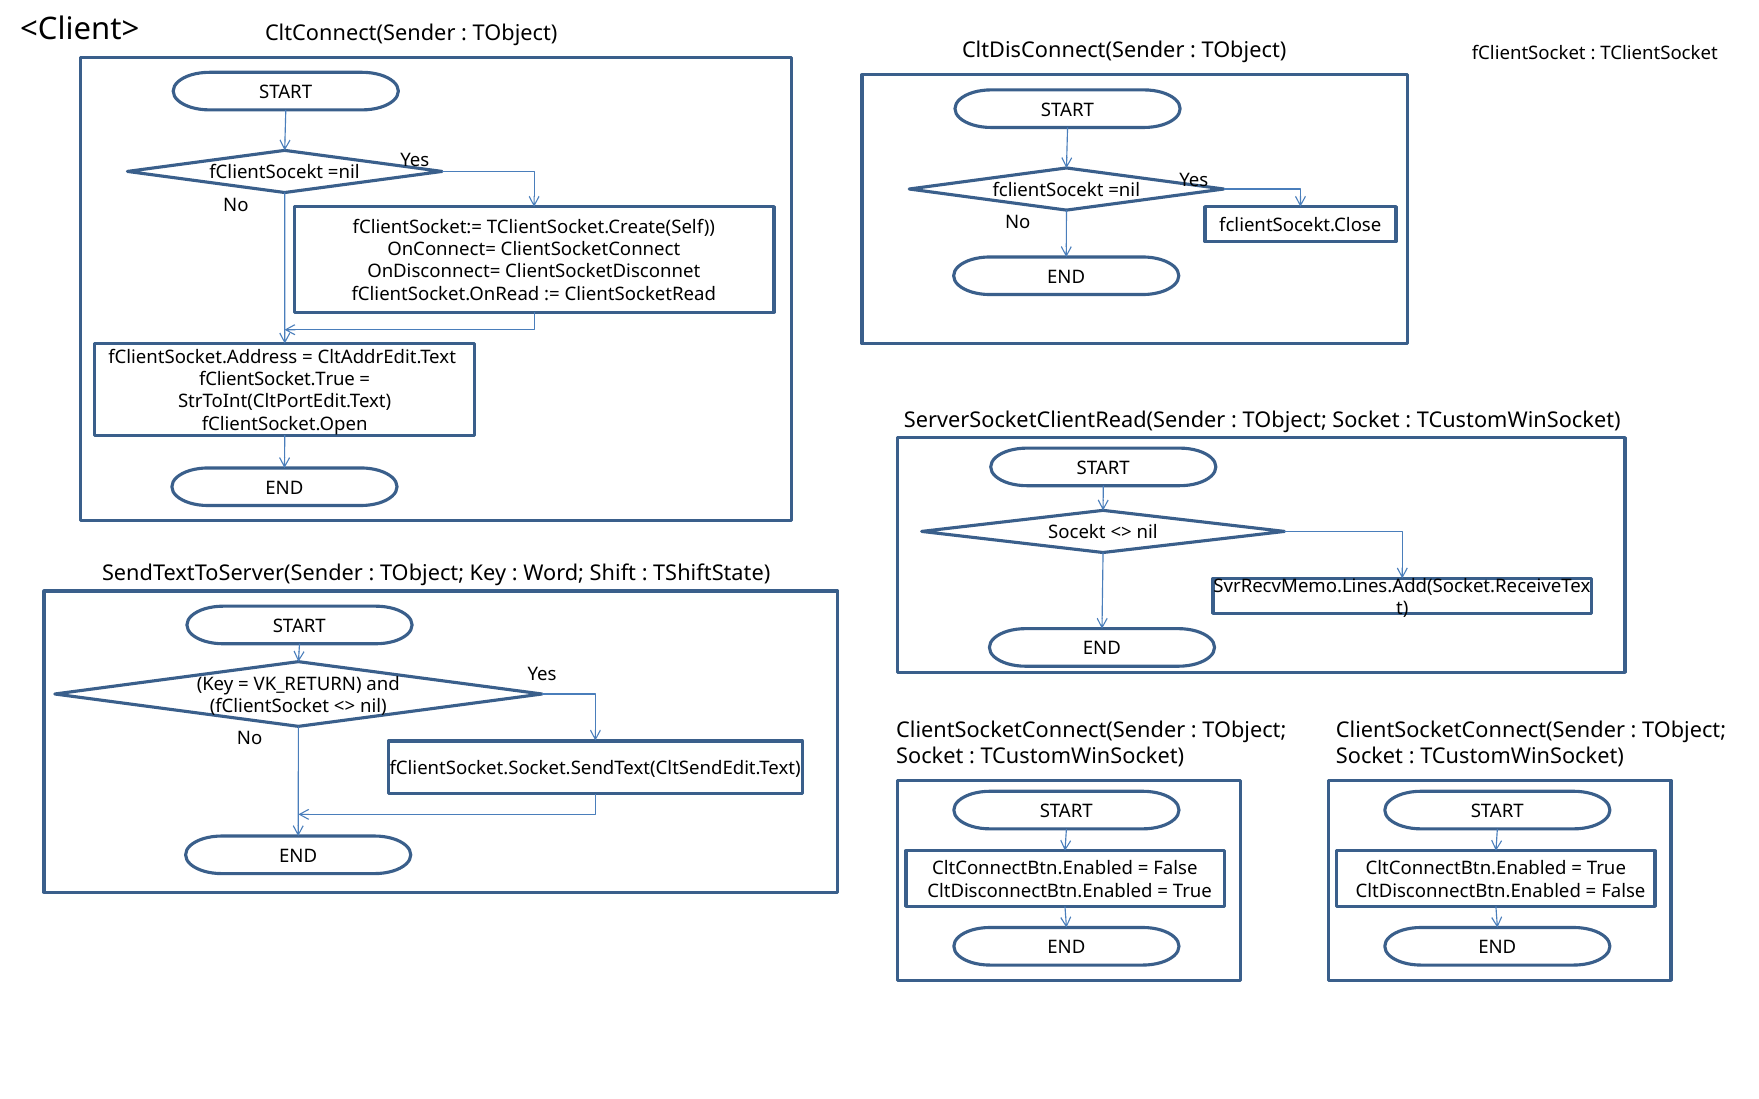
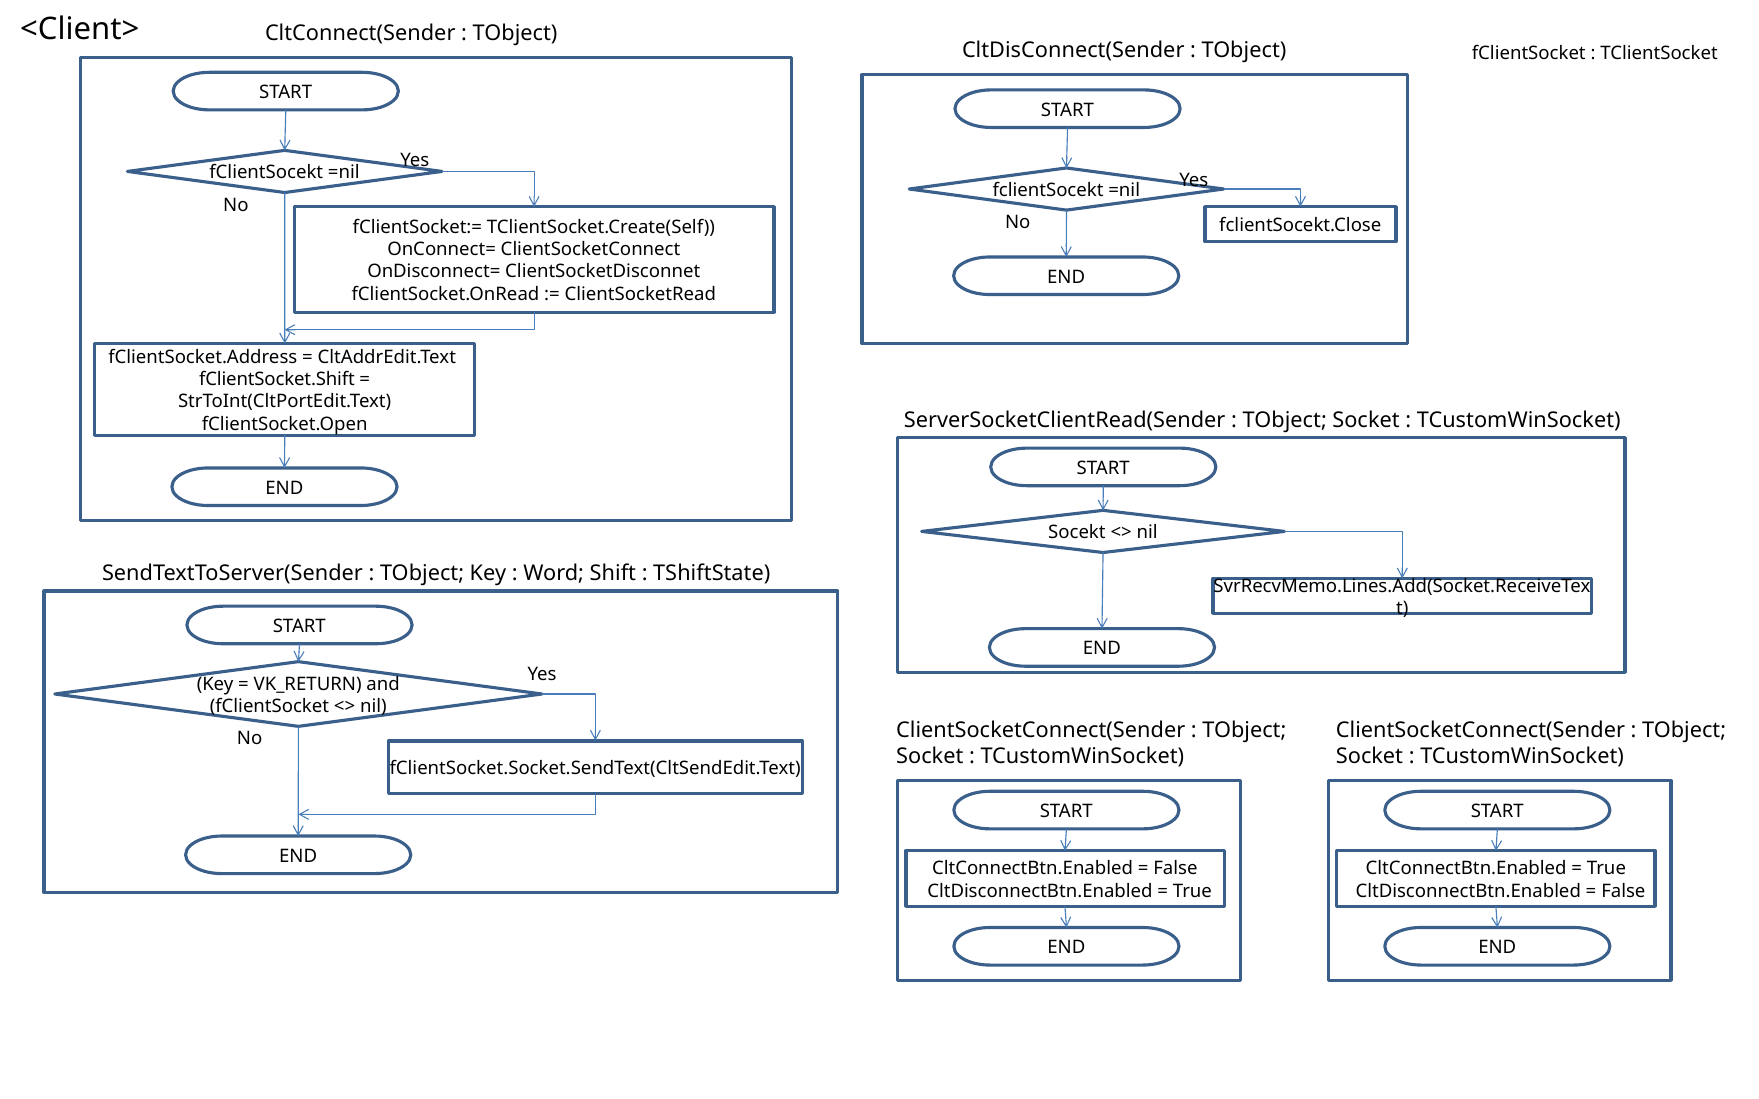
fClientSocket.True: fClientSocket.True -> fClientSocket.Shift
